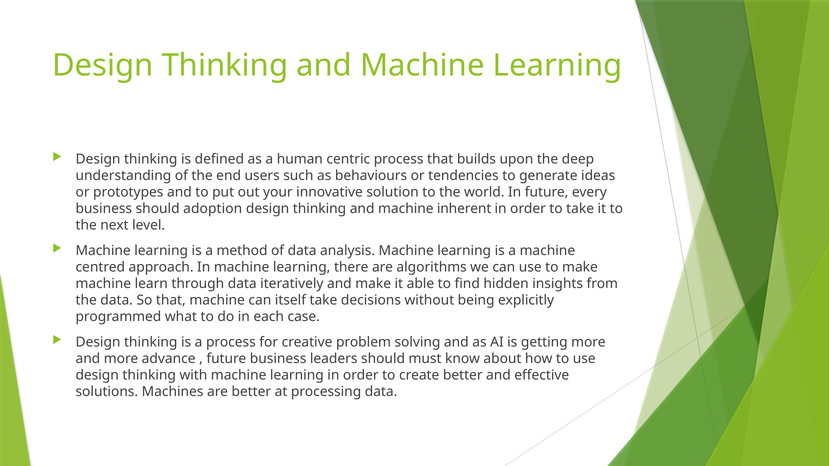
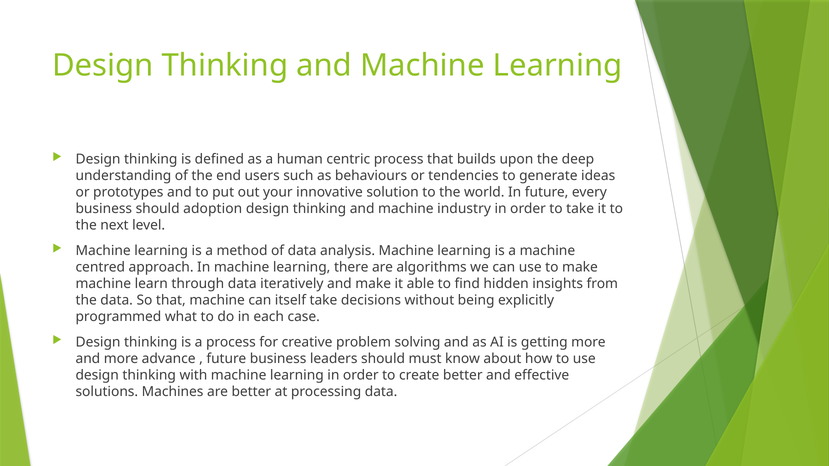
inherent: inherent -> industry
